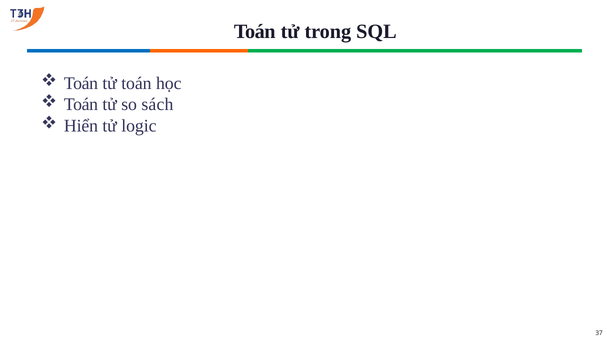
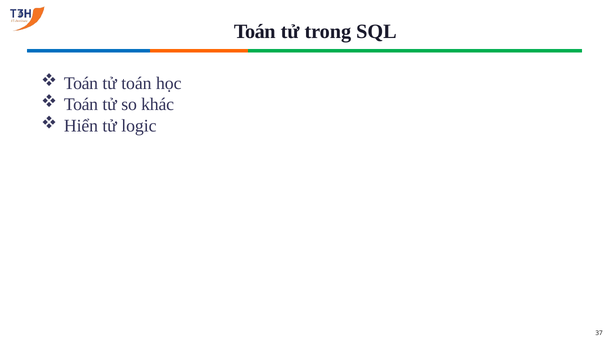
sách: sách -> khác
